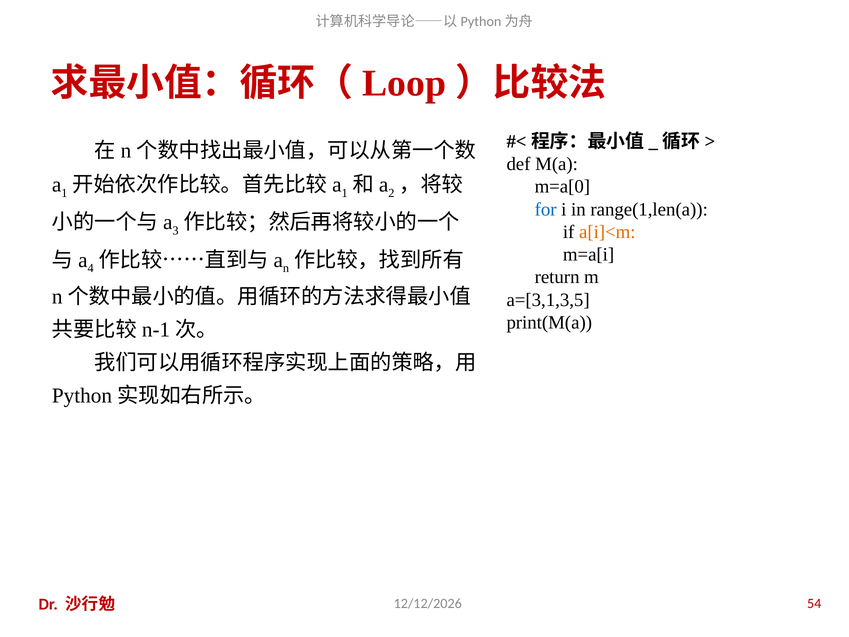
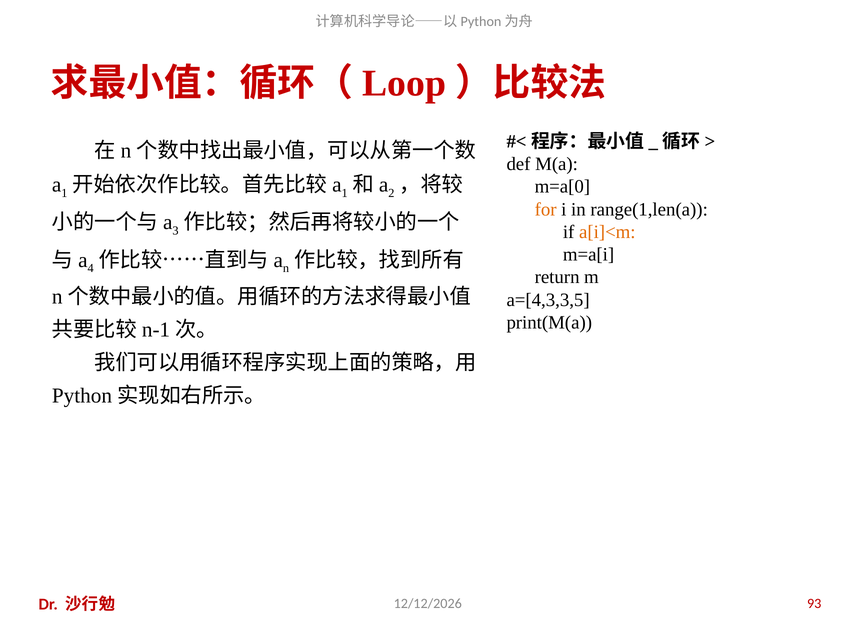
for colour: blue -> orange
a=[3,1,3,5: a=[3,1,3,5 -> a=[4,3,3,5
54: 54 -> 93
